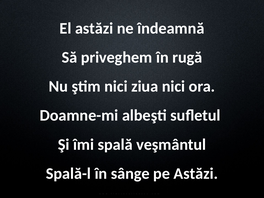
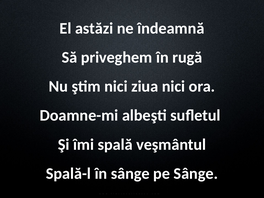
pe Astăzi: Astăzi -> Sânge
